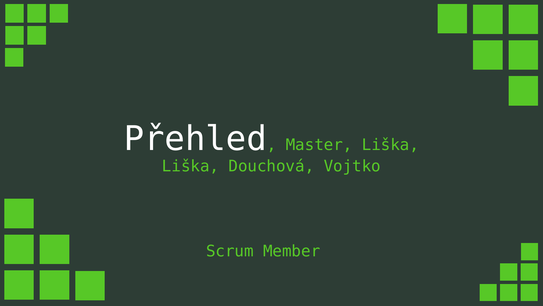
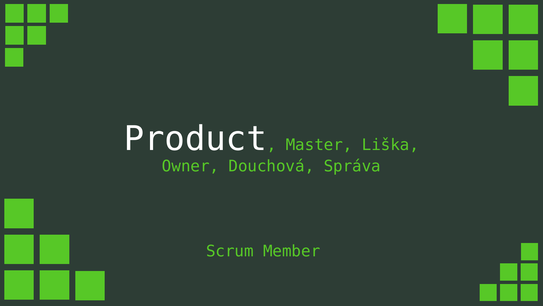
Přehled: Přehled -> Product
Liška at (191, 166): Liška -> Owner
Vojtko: Vojtko -> Správa
